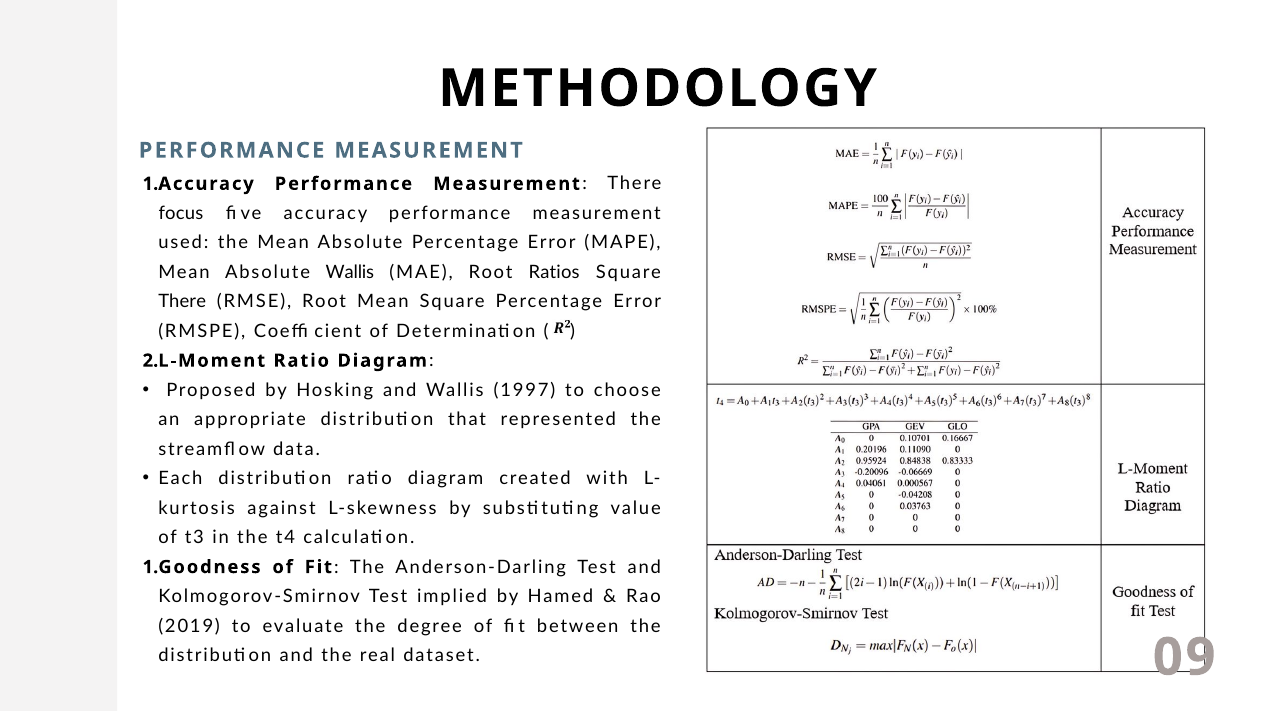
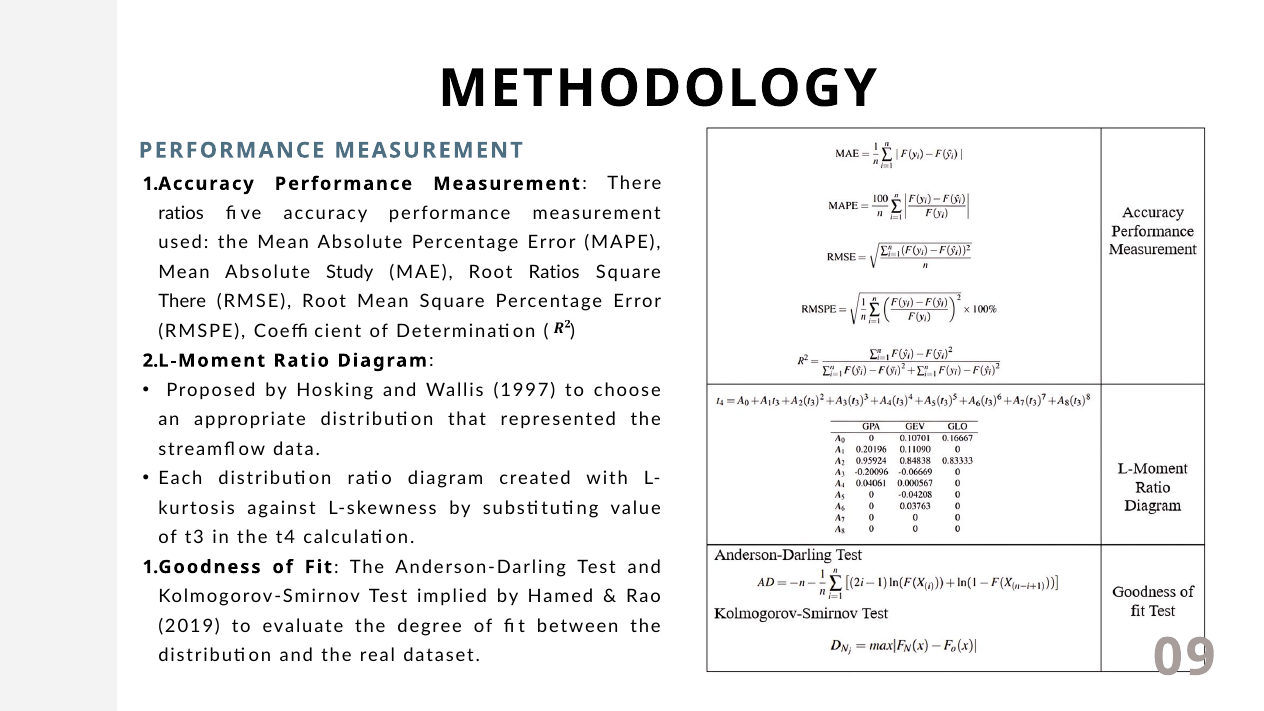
focus at (181, 213): focus -> ratios
Absolute Wallis: Wallis -> Study
